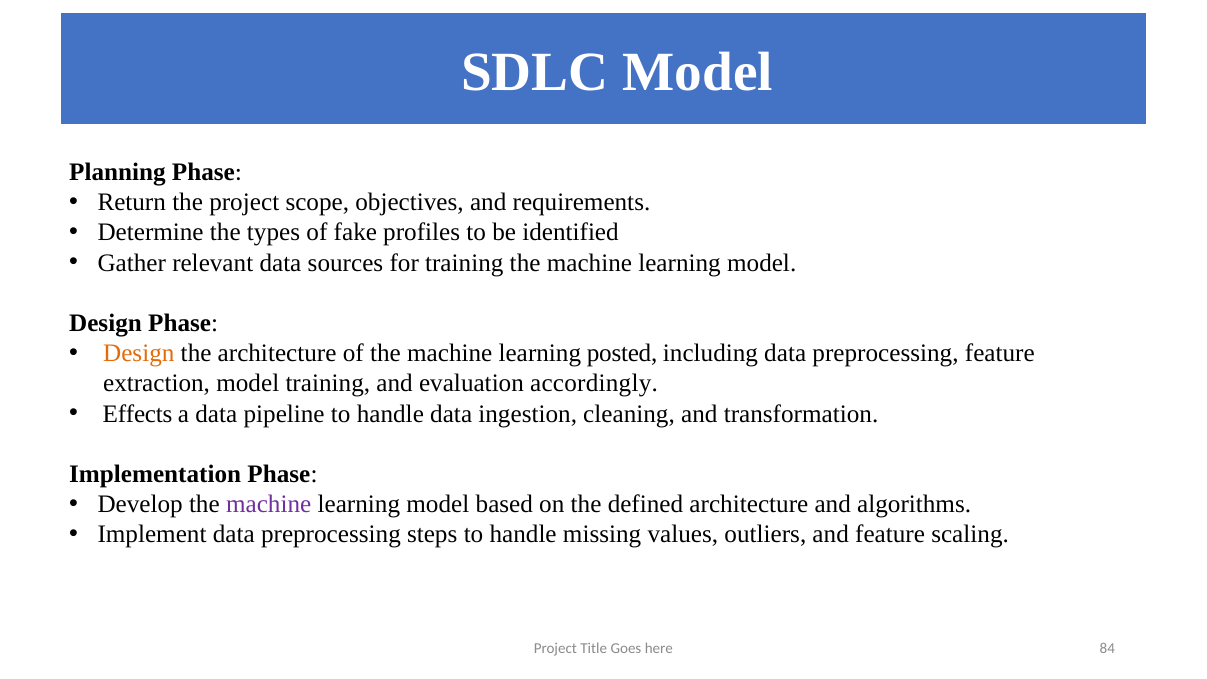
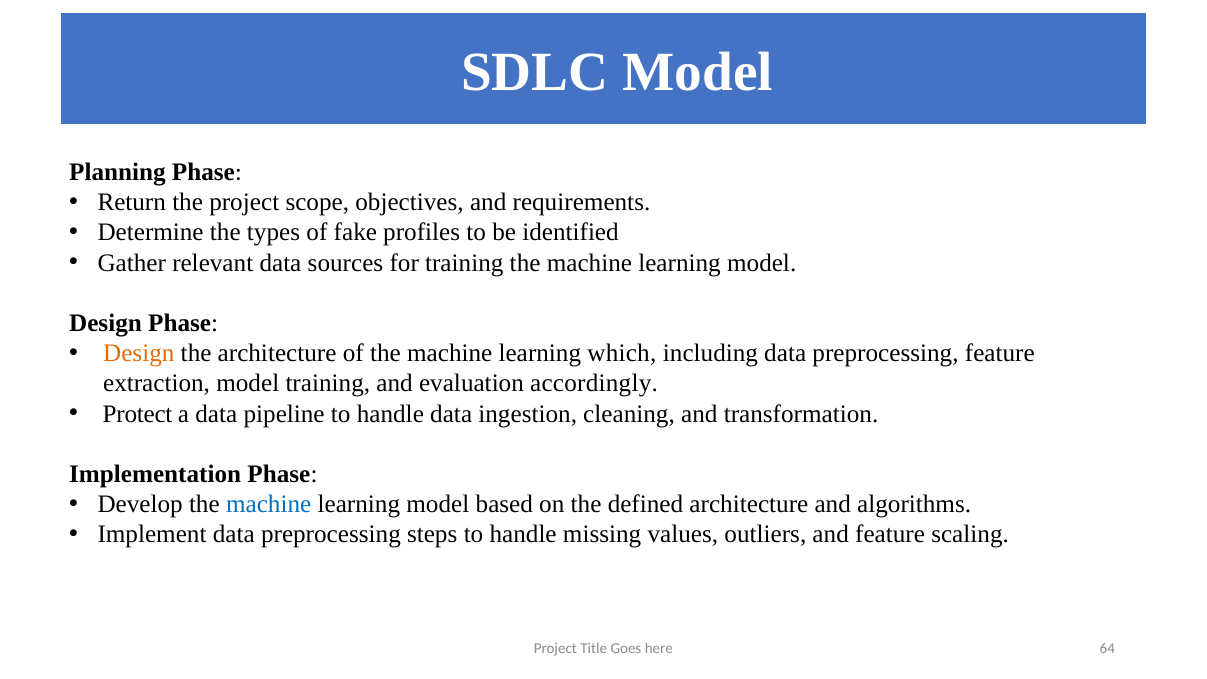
posted: posted -> which
Effects: Effects -> Protect
machine at (269, 504) colour: purple -> blue
84: 84 -> 64
